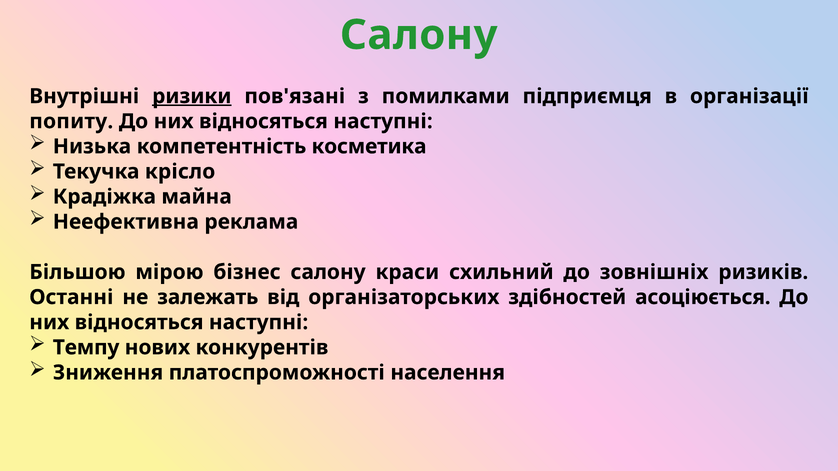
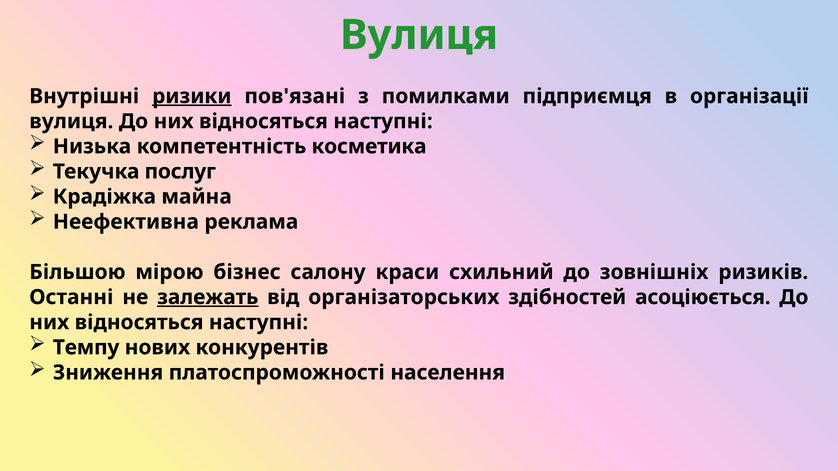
Салону at (419, 35): Салону -> Вулиця
попиту at (71, 121): попиту -> вулиця
крісло: крісло -> послуг
залежать underline: none -> present
